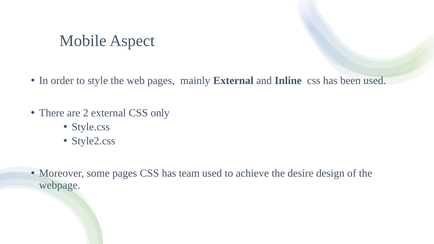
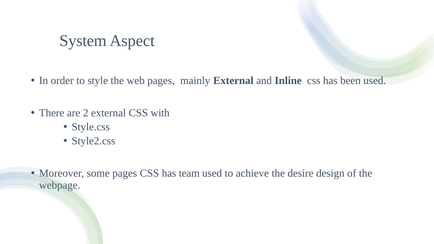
Mobile: Mobile -> System
only: only -> with
